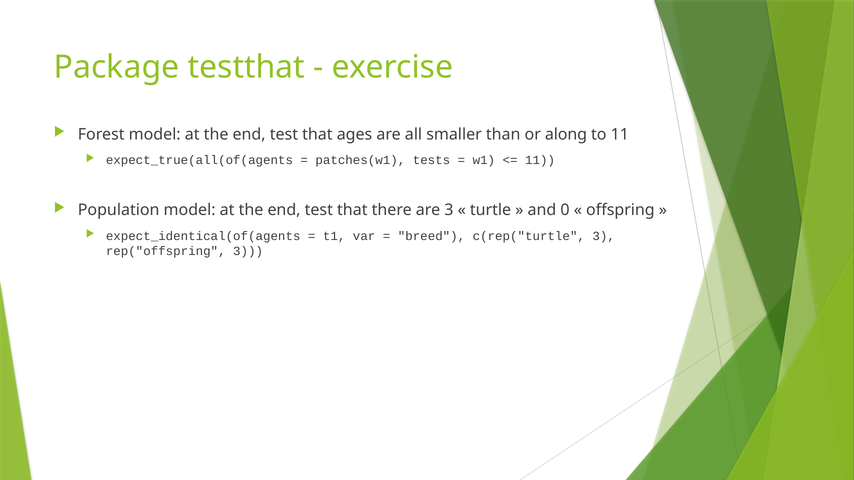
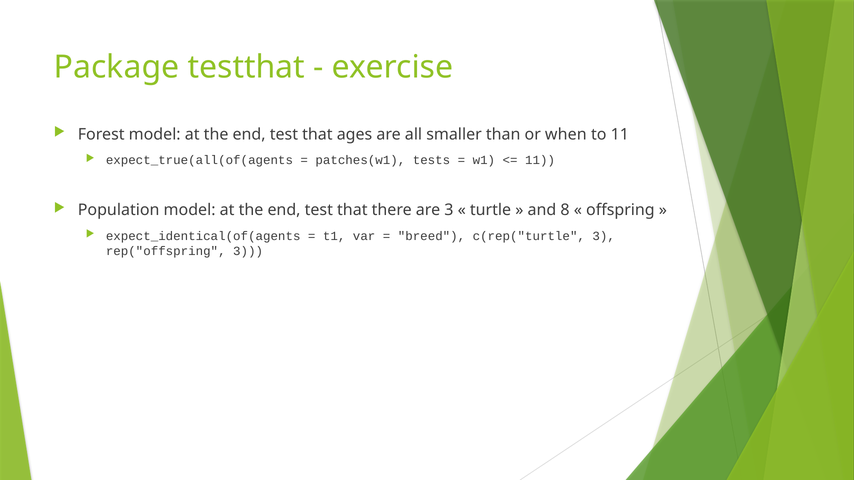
along: along -> when
0: 0 -> 8
